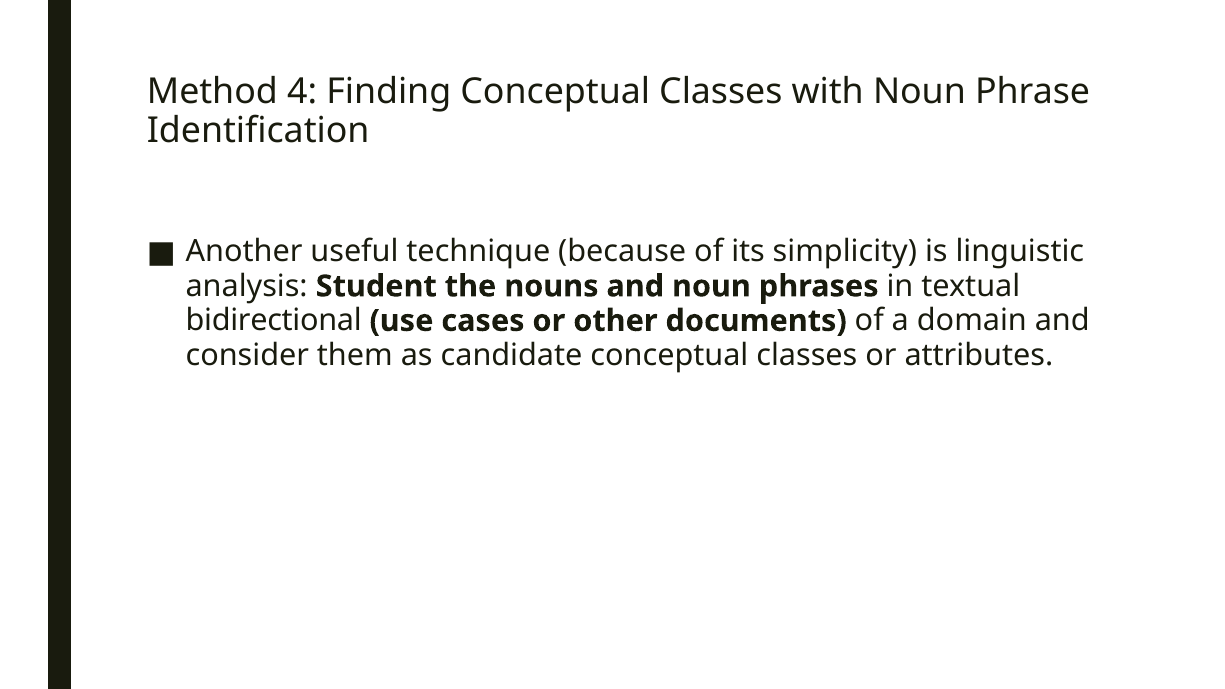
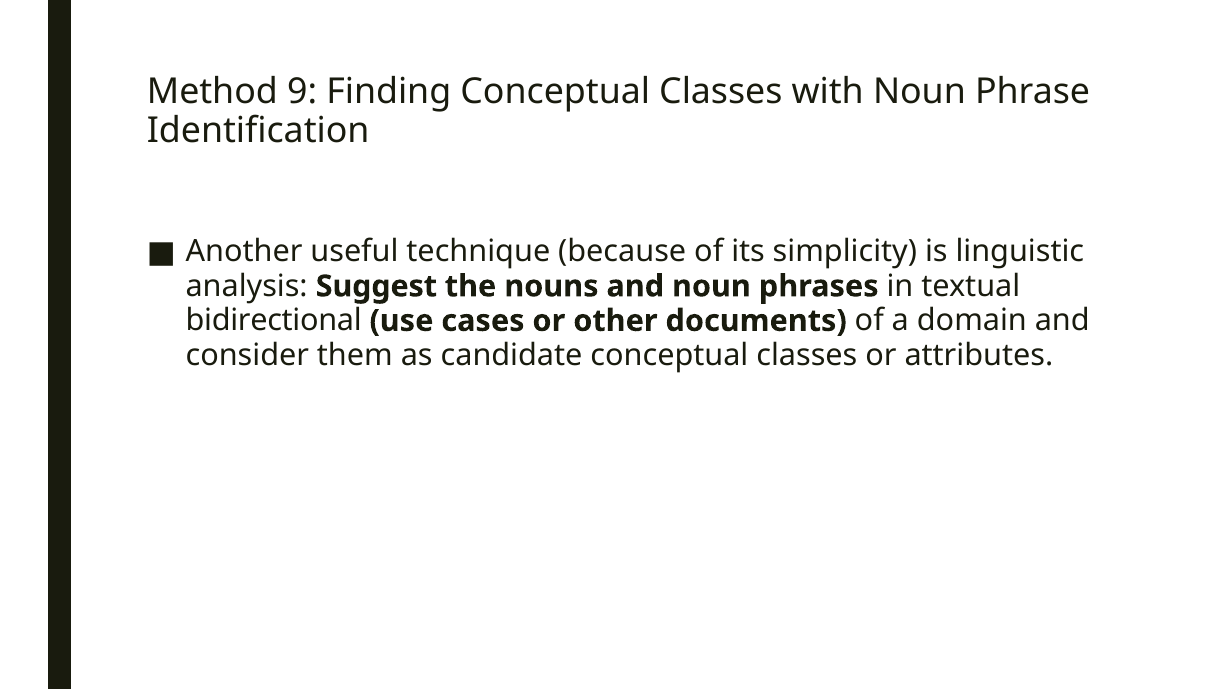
4: 4 -> 9
Student: Student -> Suggest
